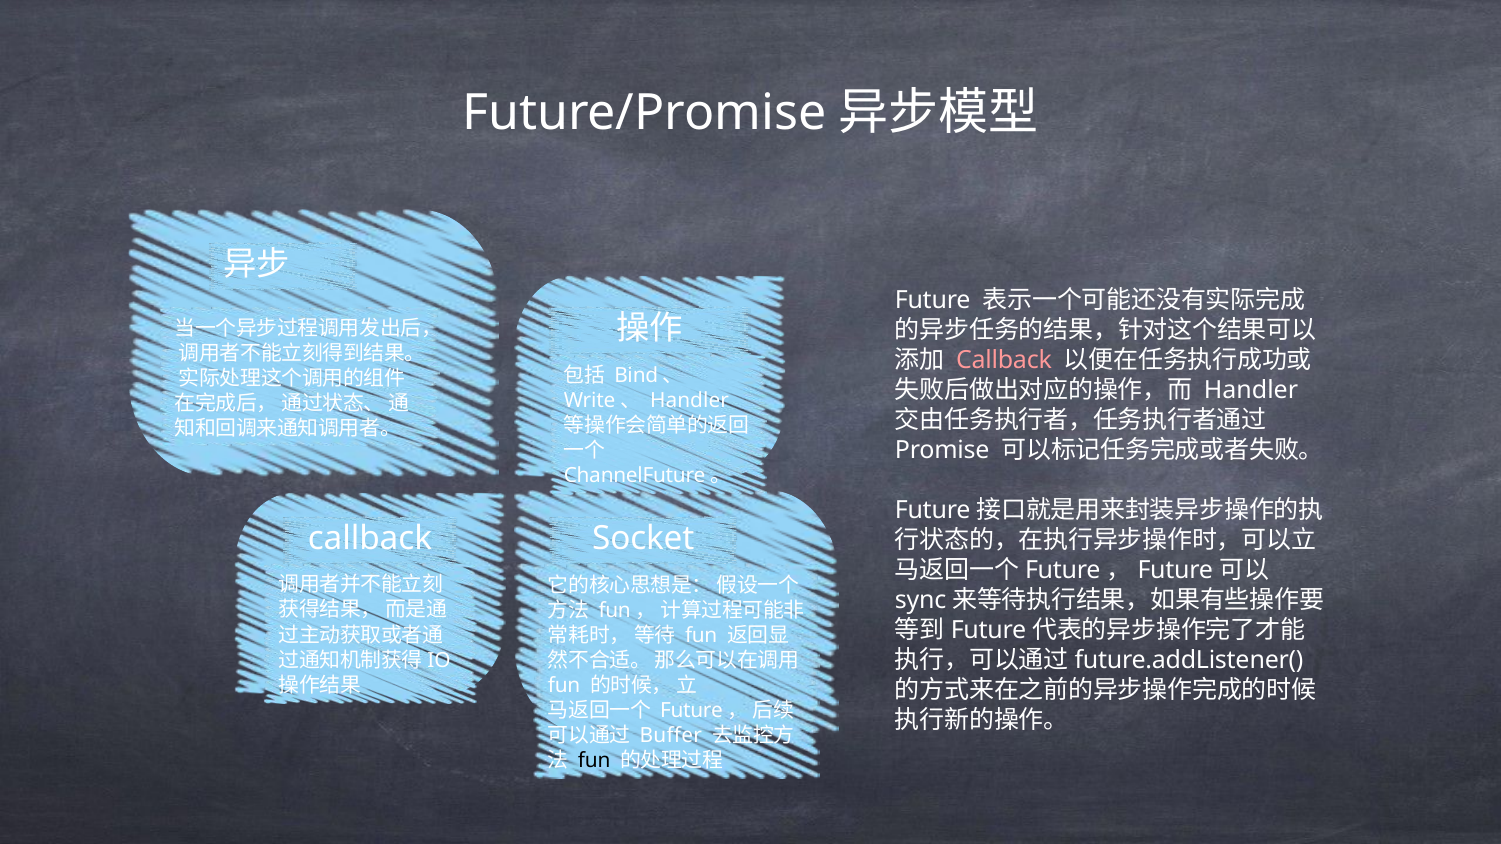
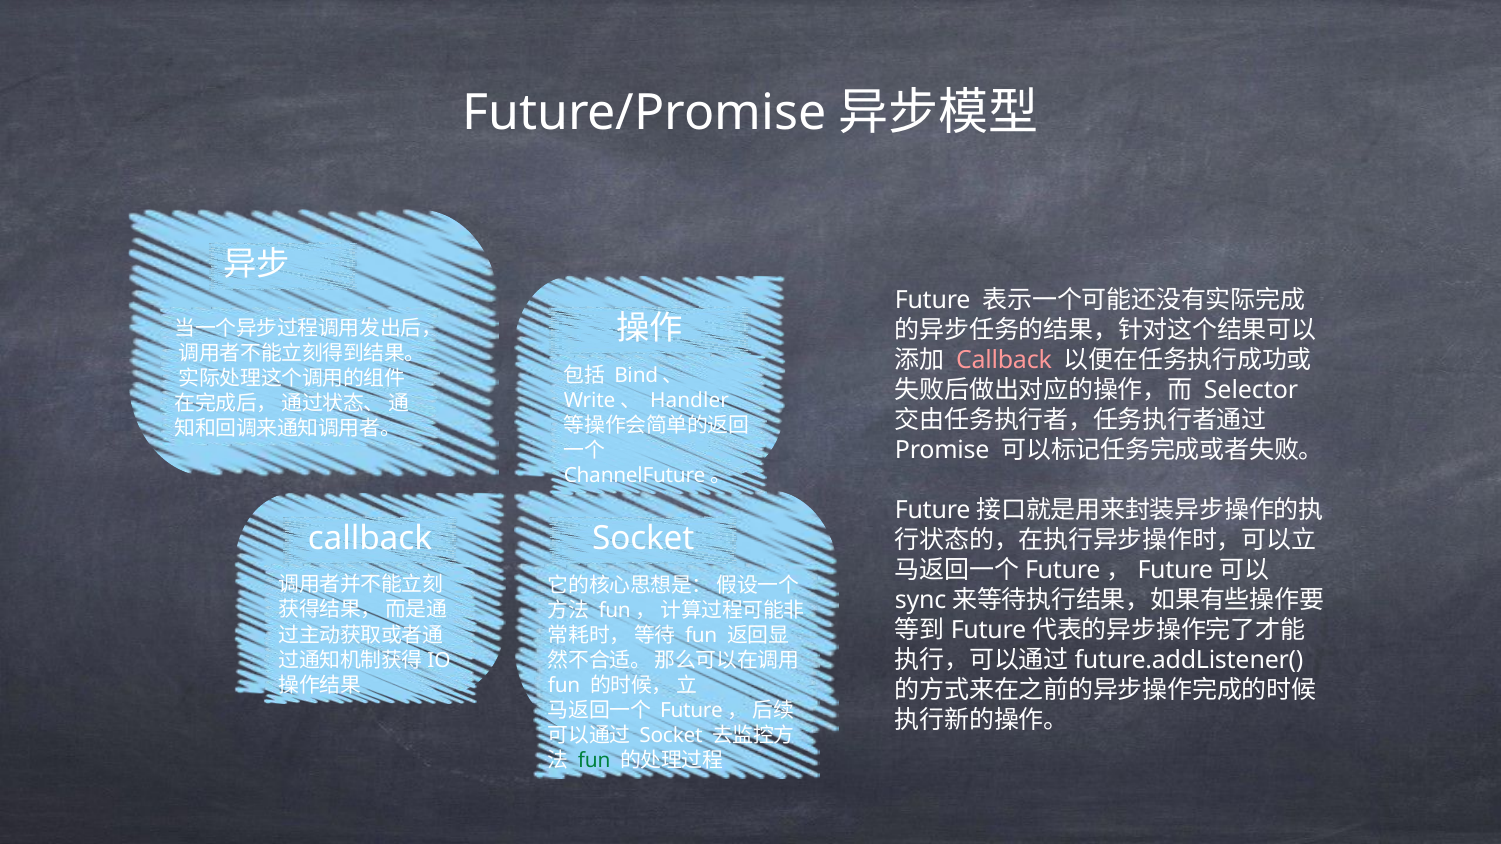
Handler at (1251, 390): Handler -> Selector
Buffer at (671, 736): Buffer -> Socket
fun at (594, 761) colour: black -> green
